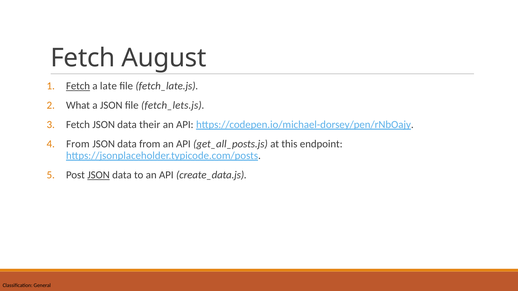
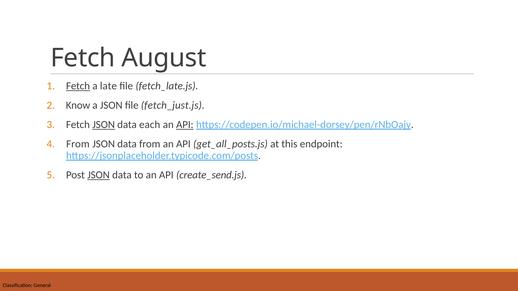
What: What -> Know
fetch_lets.js: fetch_lets.js -> fetch_just.js
JSON at (104, 125) underline: none -> present
their: their -> each
API at (185, 125) underline: none -> present
create_data.js: create_data.js -> create_send.js
